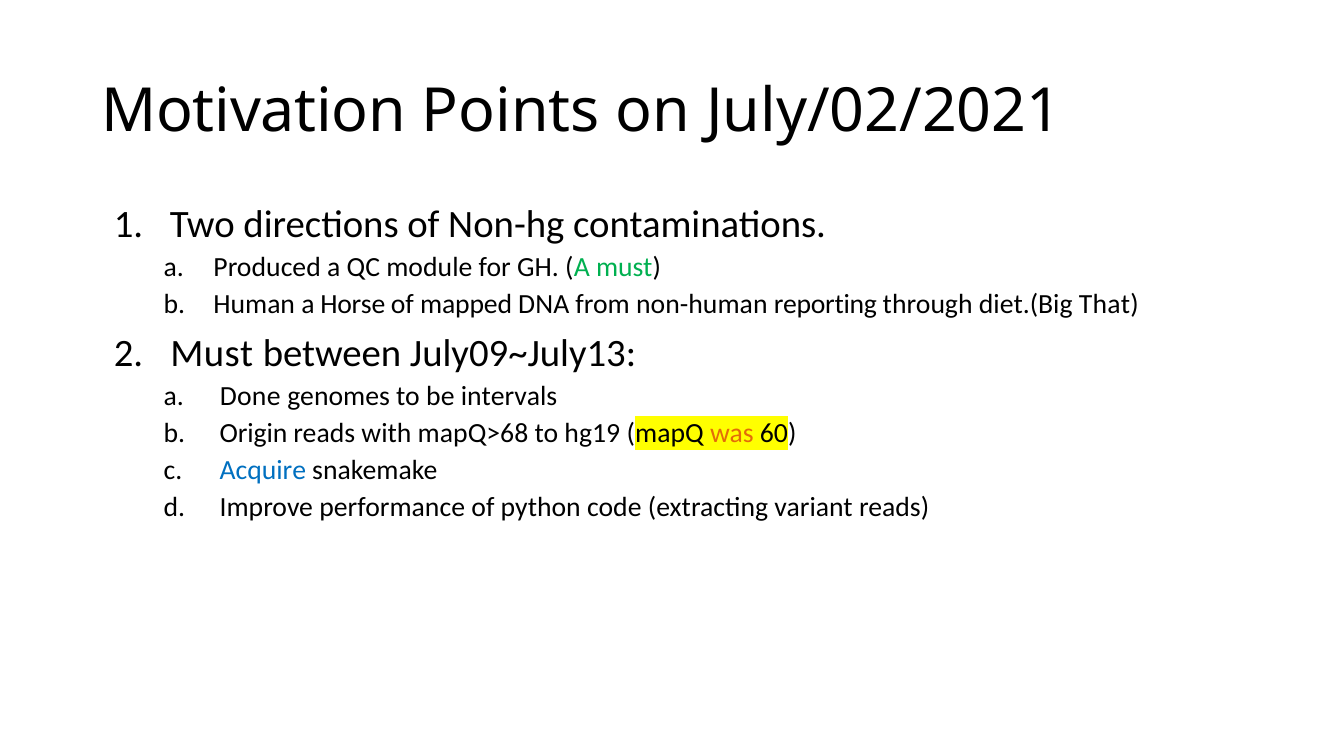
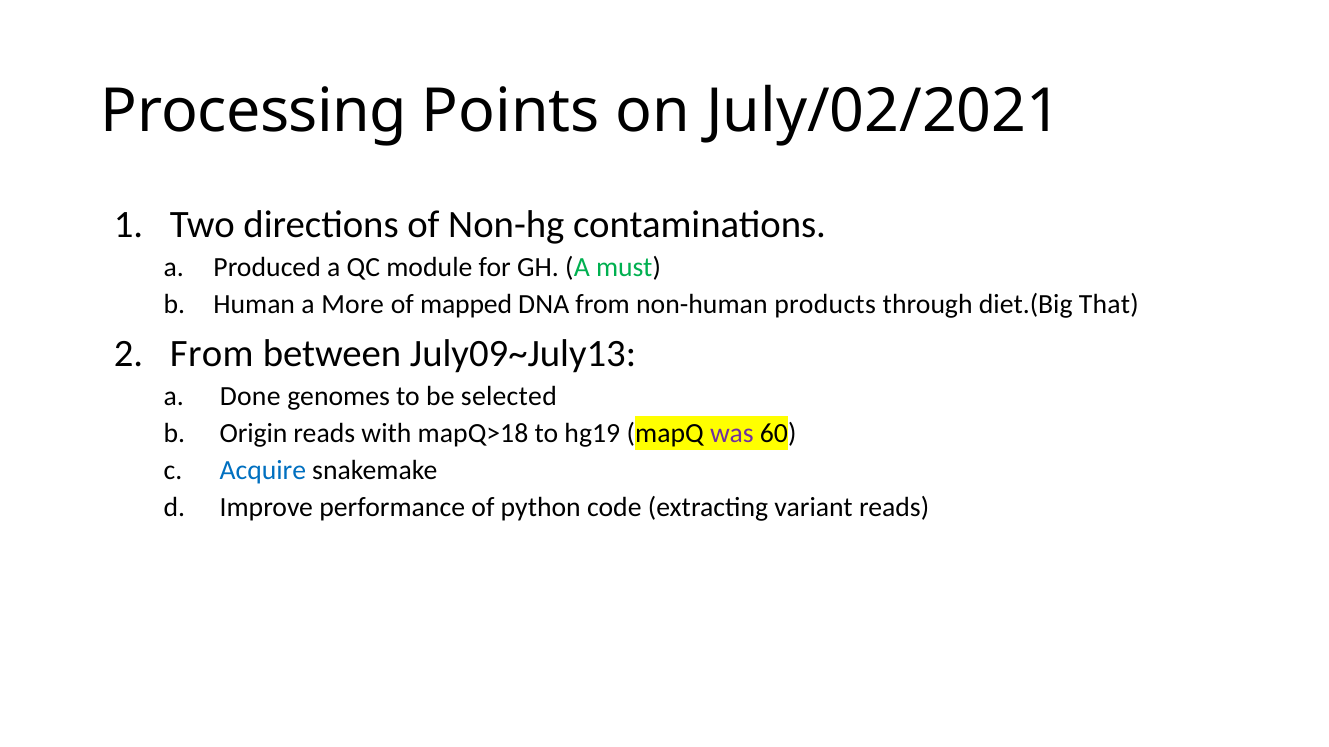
Motivation: Motivation -> Processing
Horse: Horse -> More
reporting: reporting -> products
Must at (212, 354): Must -> From
intervals: intervals -> selected
mapQ>68: mapQ>68 -> mapQ>18
was colour: orange -> purple
